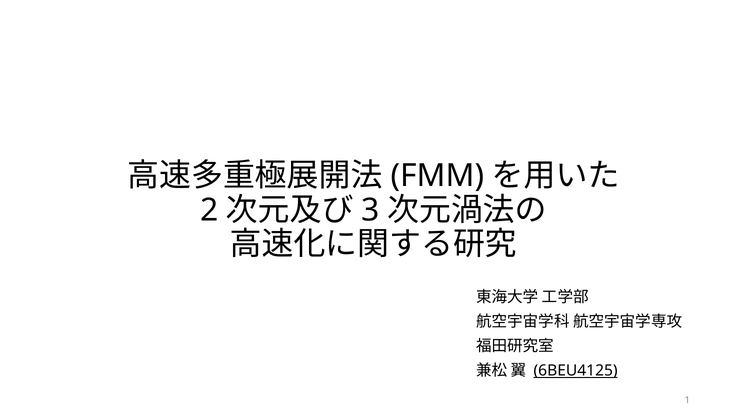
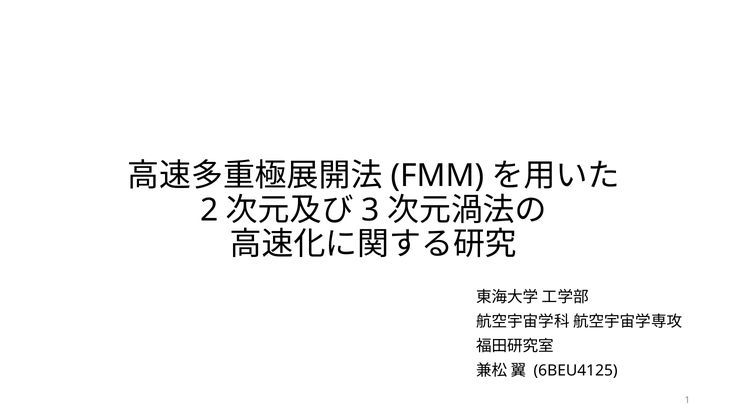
6BEU4125 underline: present -> none
